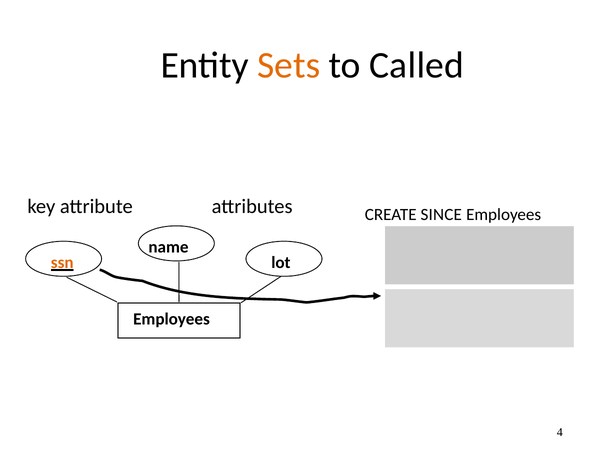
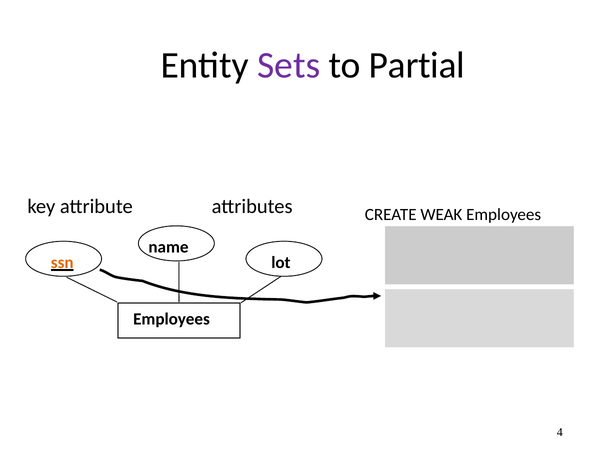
Sets colour: orange -> purple
Called: Called -> Partial
SINCE: SINCE -> WEAK
